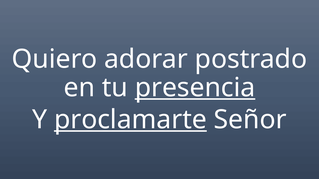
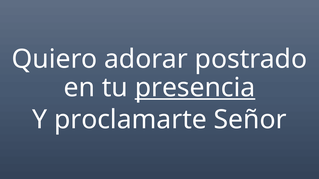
proclamarte underline: present -> none
